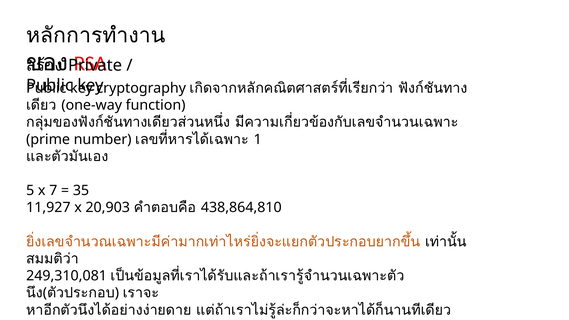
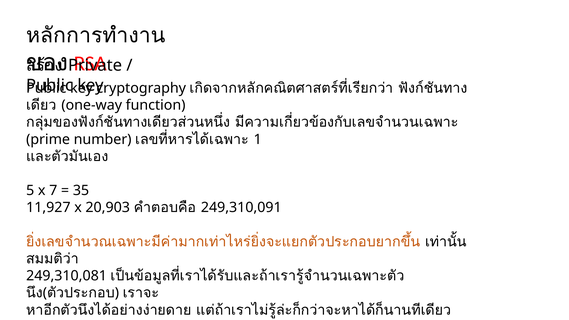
438,864,810: 438,864,810 -> 249,310,091
